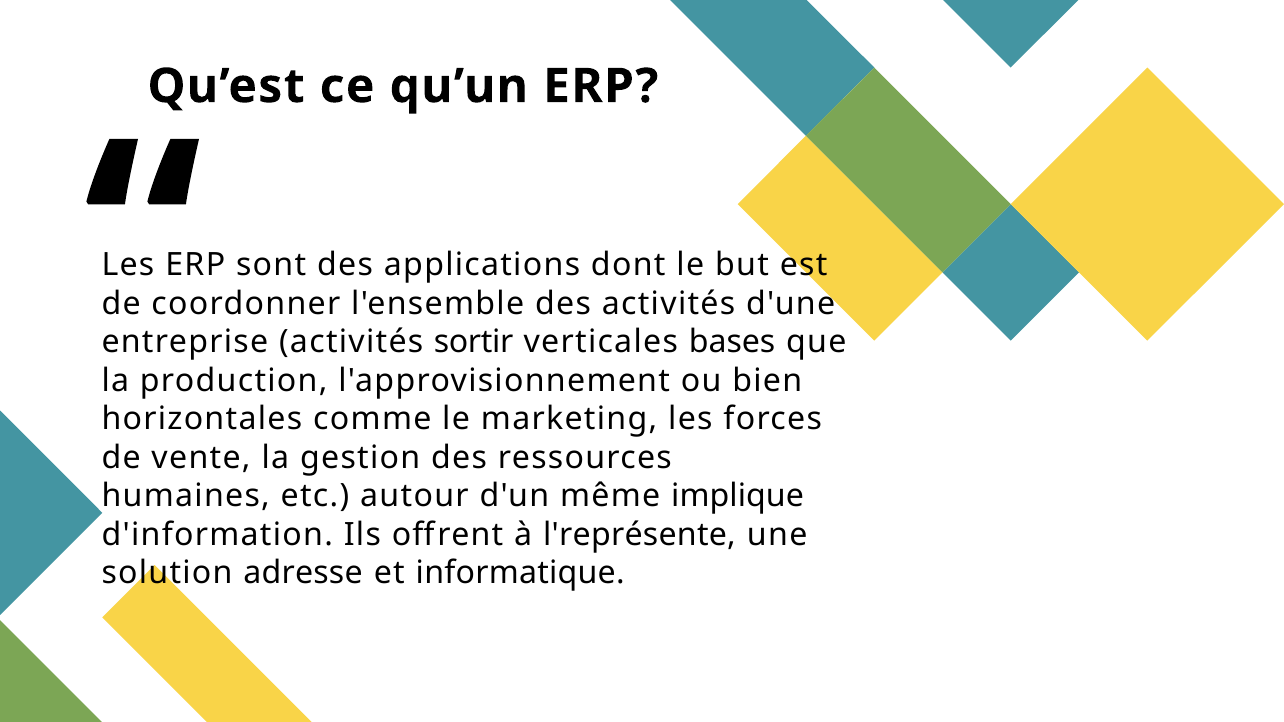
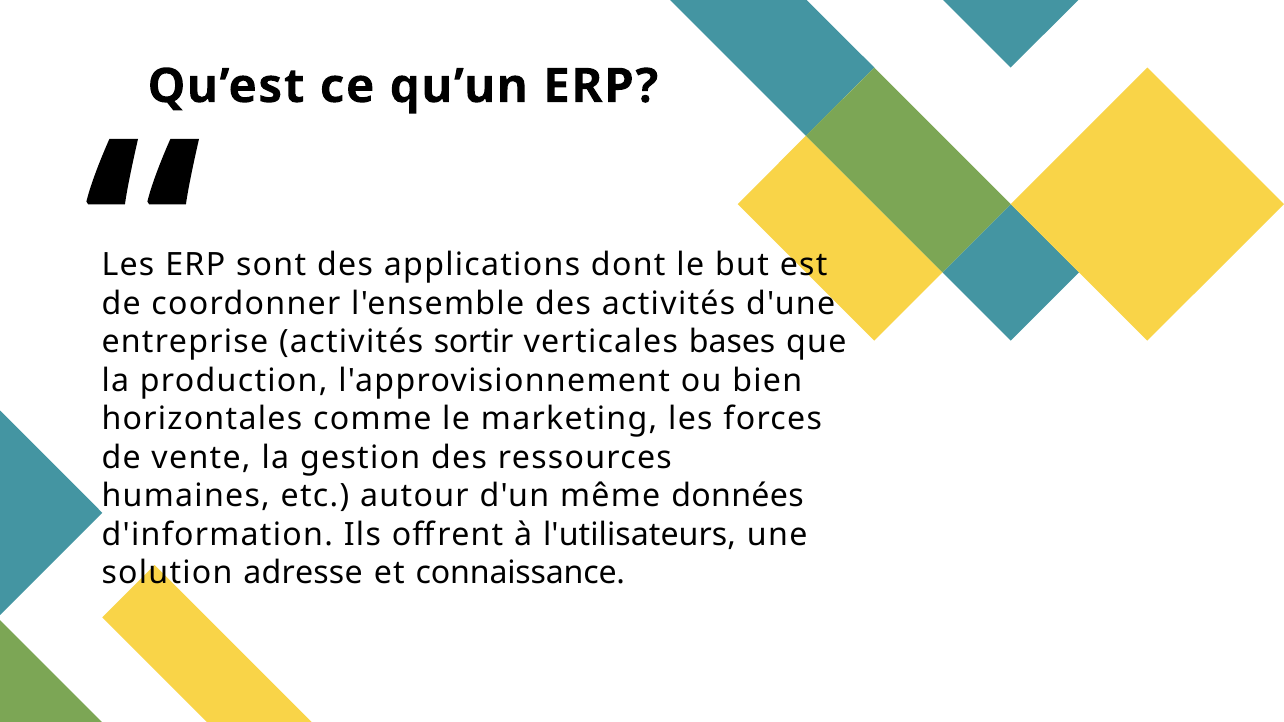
implique: implique -> données
l'représente: l'représente -> l'utilisateurs
informatique: informatique -> connaissance
